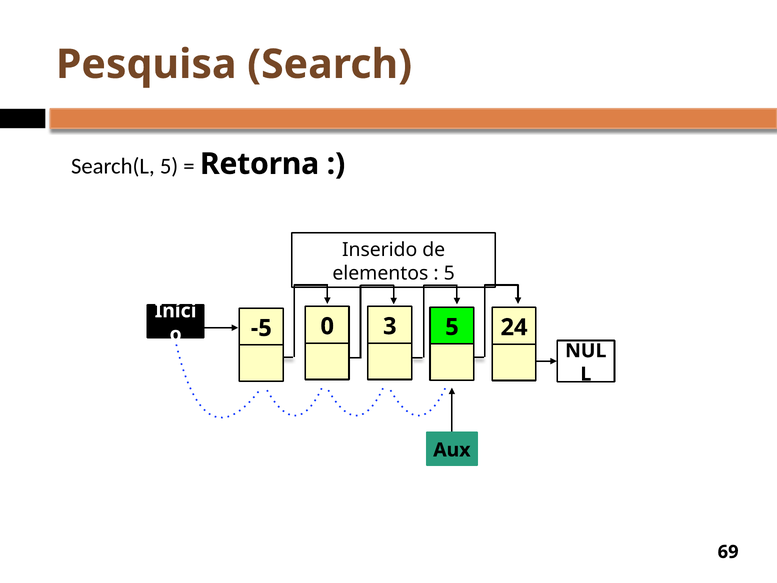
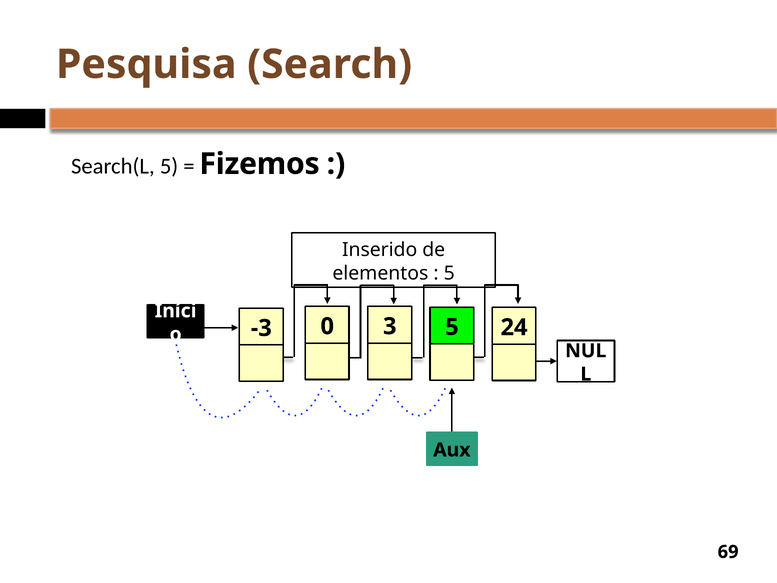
Retorna: Retorna -> Fizemos
-5: -5 -> -3
